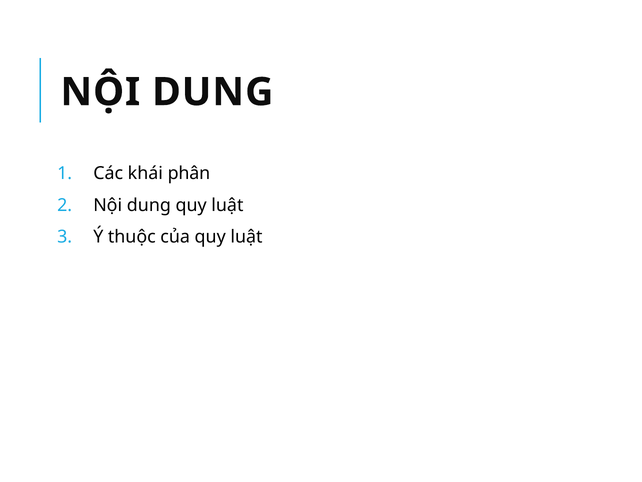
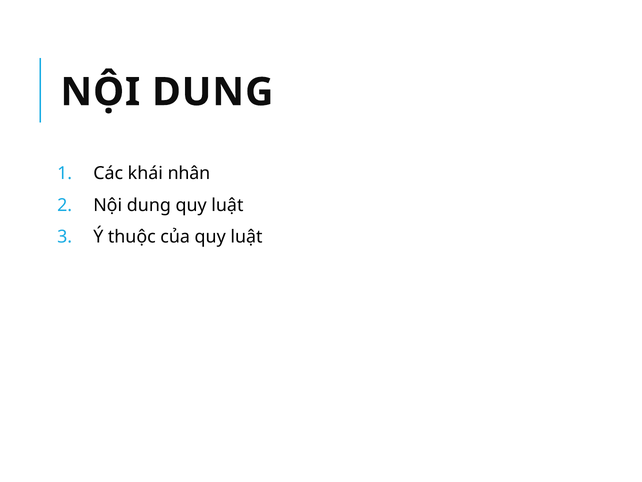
phân: phân -> nhân
